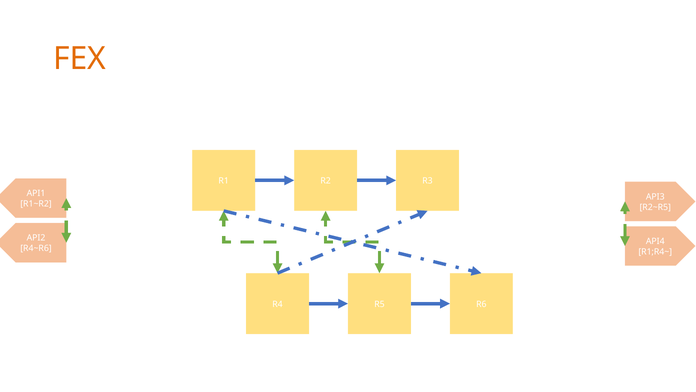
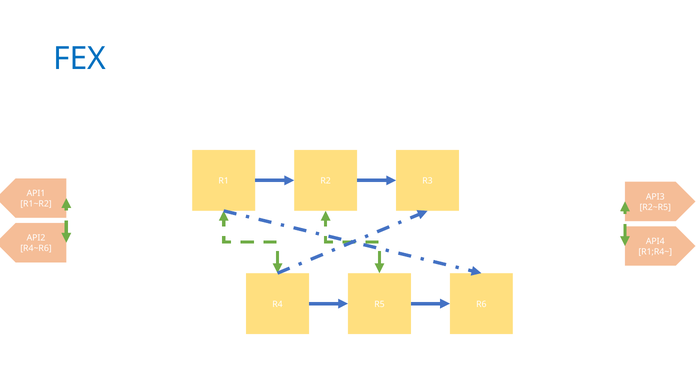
FEX colour: orange -> blue
